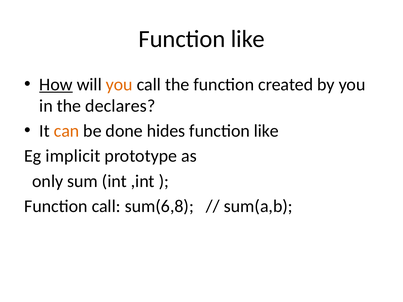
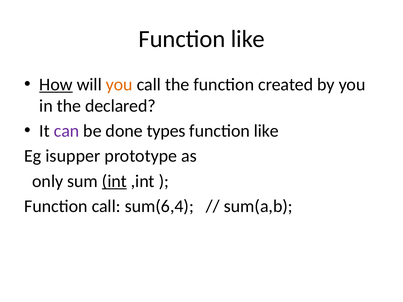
declares: declares -> declared
can colour: orange -> purple
hides: hides -> types
implicit: implicit -> isupper
int underline: none -> present
sum(6,8: sum(6,8 -> sum(6,4
